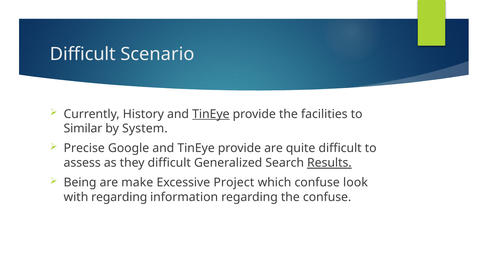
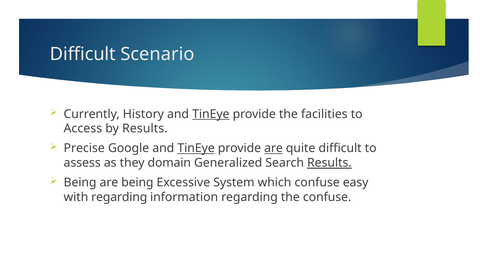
Similar: Similar -> Access
by System: System -> Results
TinEye at (196, 149) underline: none -> present
are at (274, 149) underline: none -> present
they difficult: difficult -> domain
are make: make -> being
Project: Project -> System
look: look -> easy
